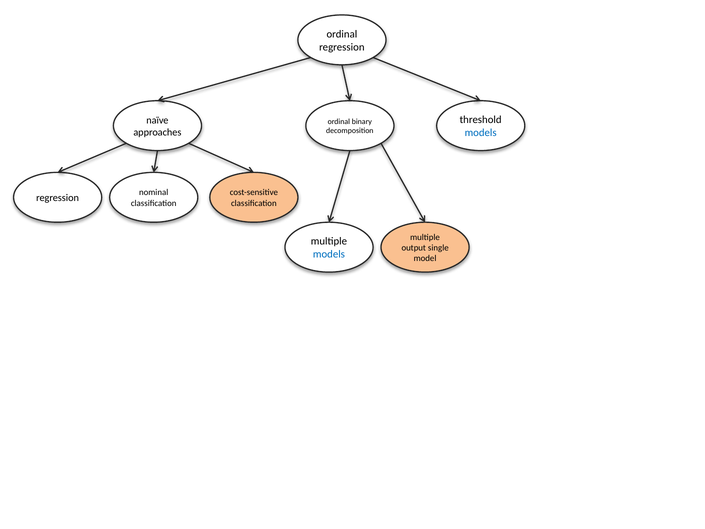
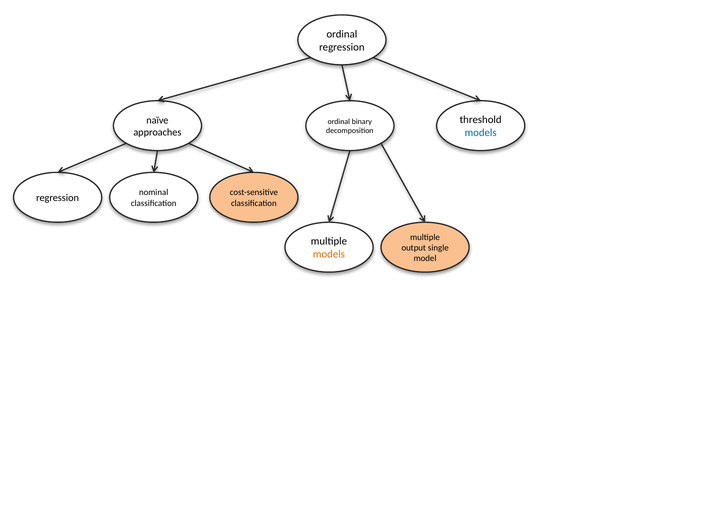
models at (329, 254) colour: blue -> orange
